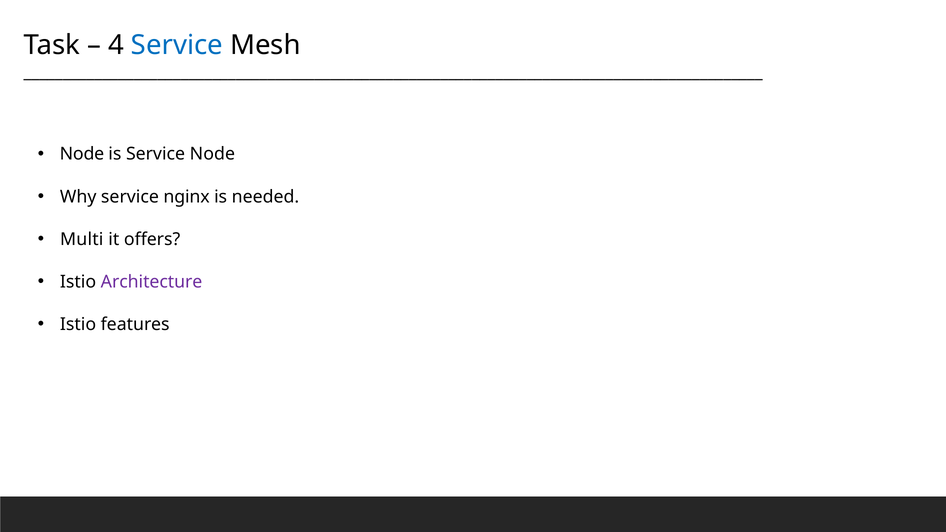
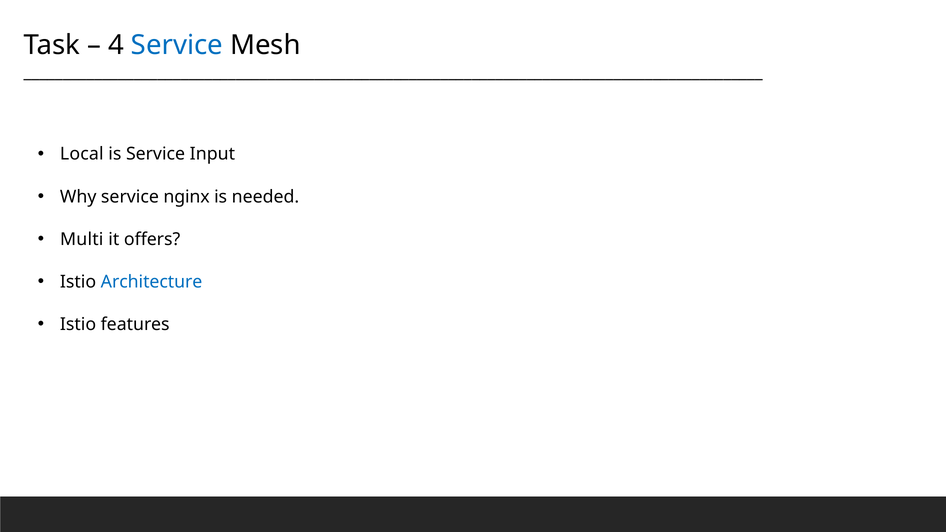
Node at (82, 154): Node -> Local
Service Node: Node -> Input
Architecture colour: purple -> blue
